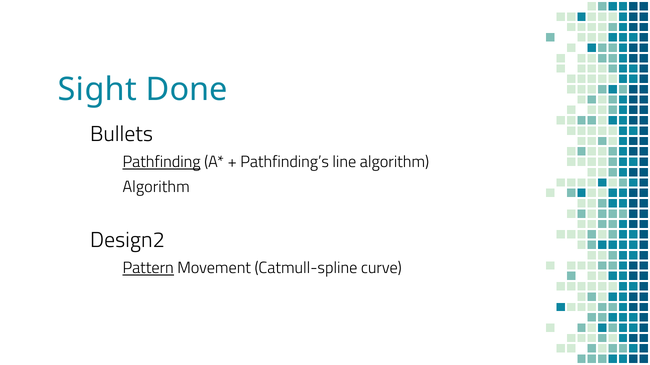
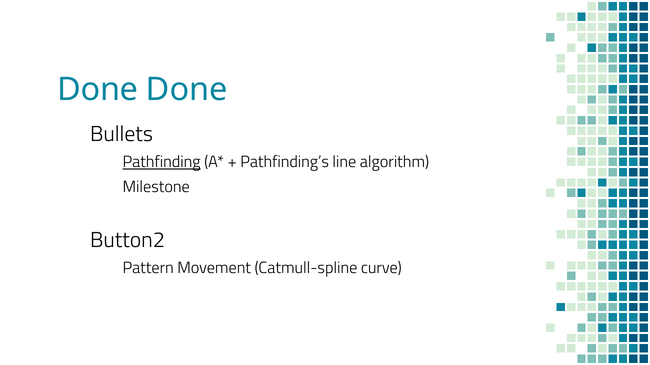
Sight at (97, 90): Sight -> Done
Algorithm at (156, 187): Algorithm -> Milestone
Design2: Design2 -> Button2
Pattern underline: present -> none
